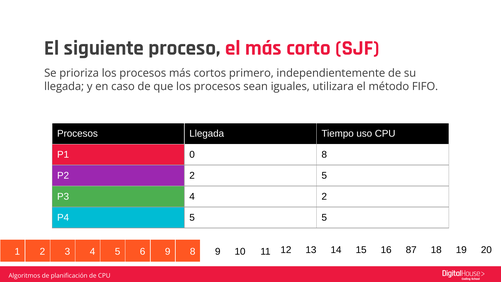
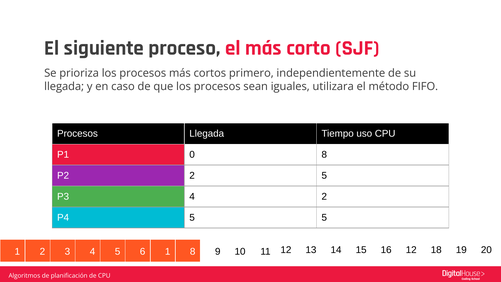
6 9: 9 -> 1
16 87: 87 -> 12
